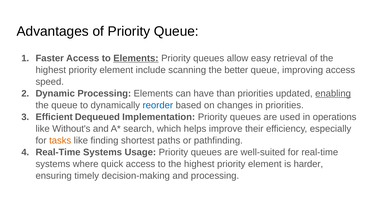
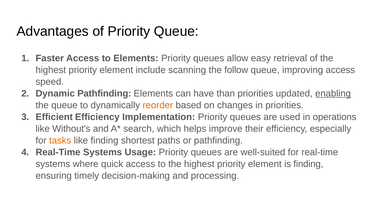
Elements at (136, 58) underline: present -> none
better: better -> follow
Dynamic Processing: Processing -> Pathfinding
reorder colour: blue -> orange
Efficient Dequeued: Dequeued -> Efficiency
is harder: harder -> finding
